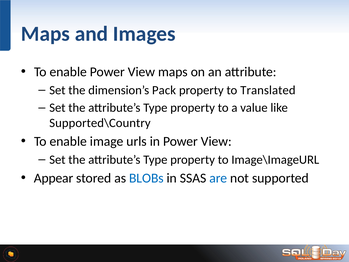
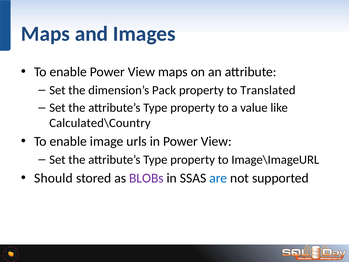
Supported\Country: Supported\Country -> Calculated\Country
Appear: Appear -> Should
BLOBs colour: blue -> purple
